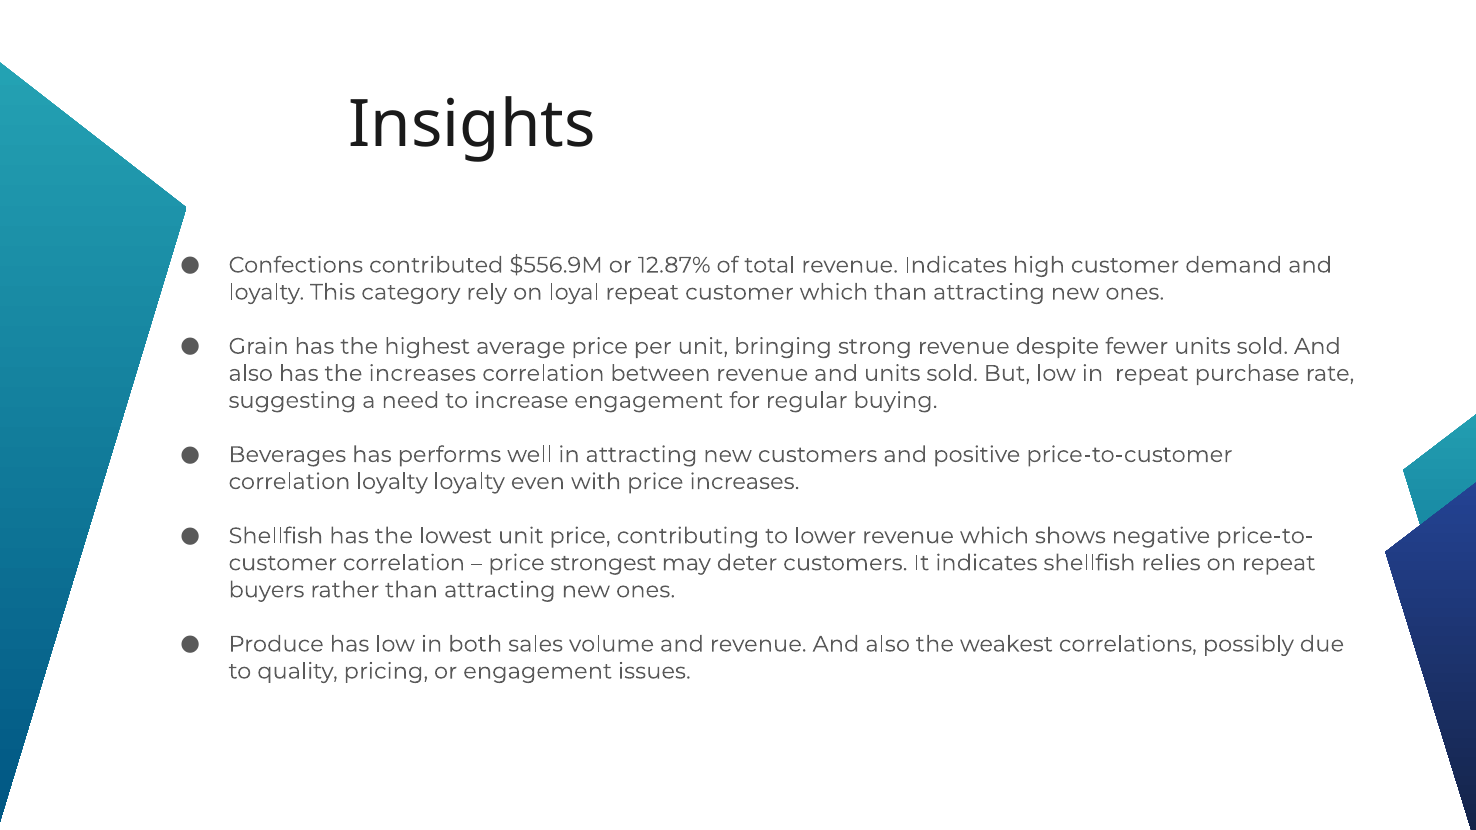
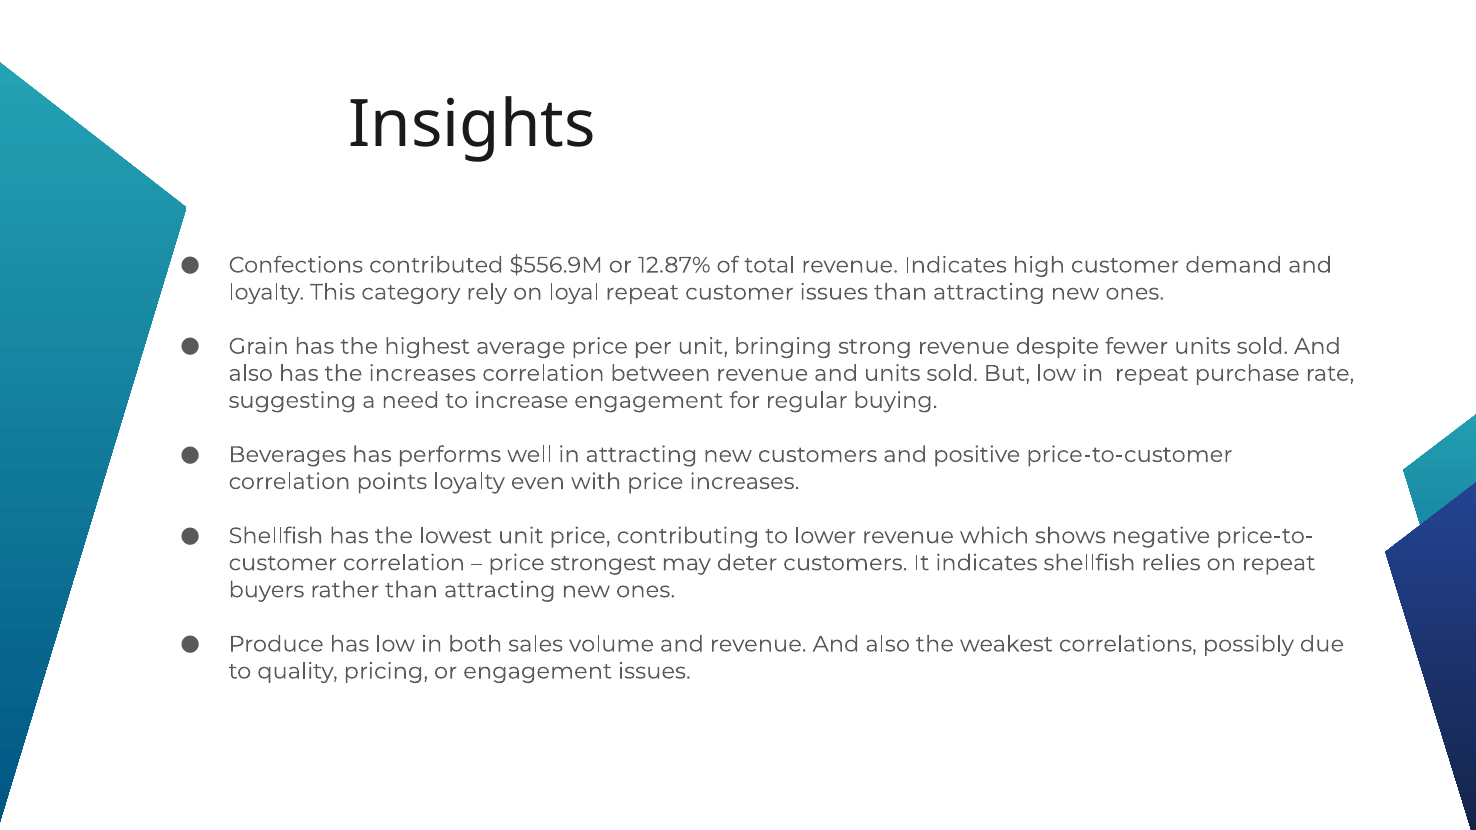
customer which: which -> issues
correlation loyalty: loyalty -> points
